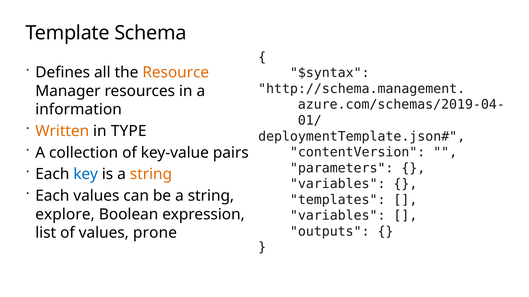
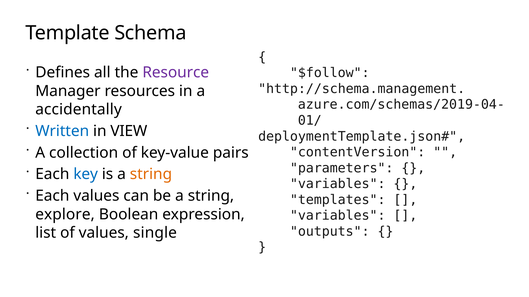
Resource colour: orange -> purple
$syntax: $syntax -> $follow
information: information -> accidentally
Written colour: orange -> blue
TYPE: TYPE -> VIEW
prone: prone -> single
